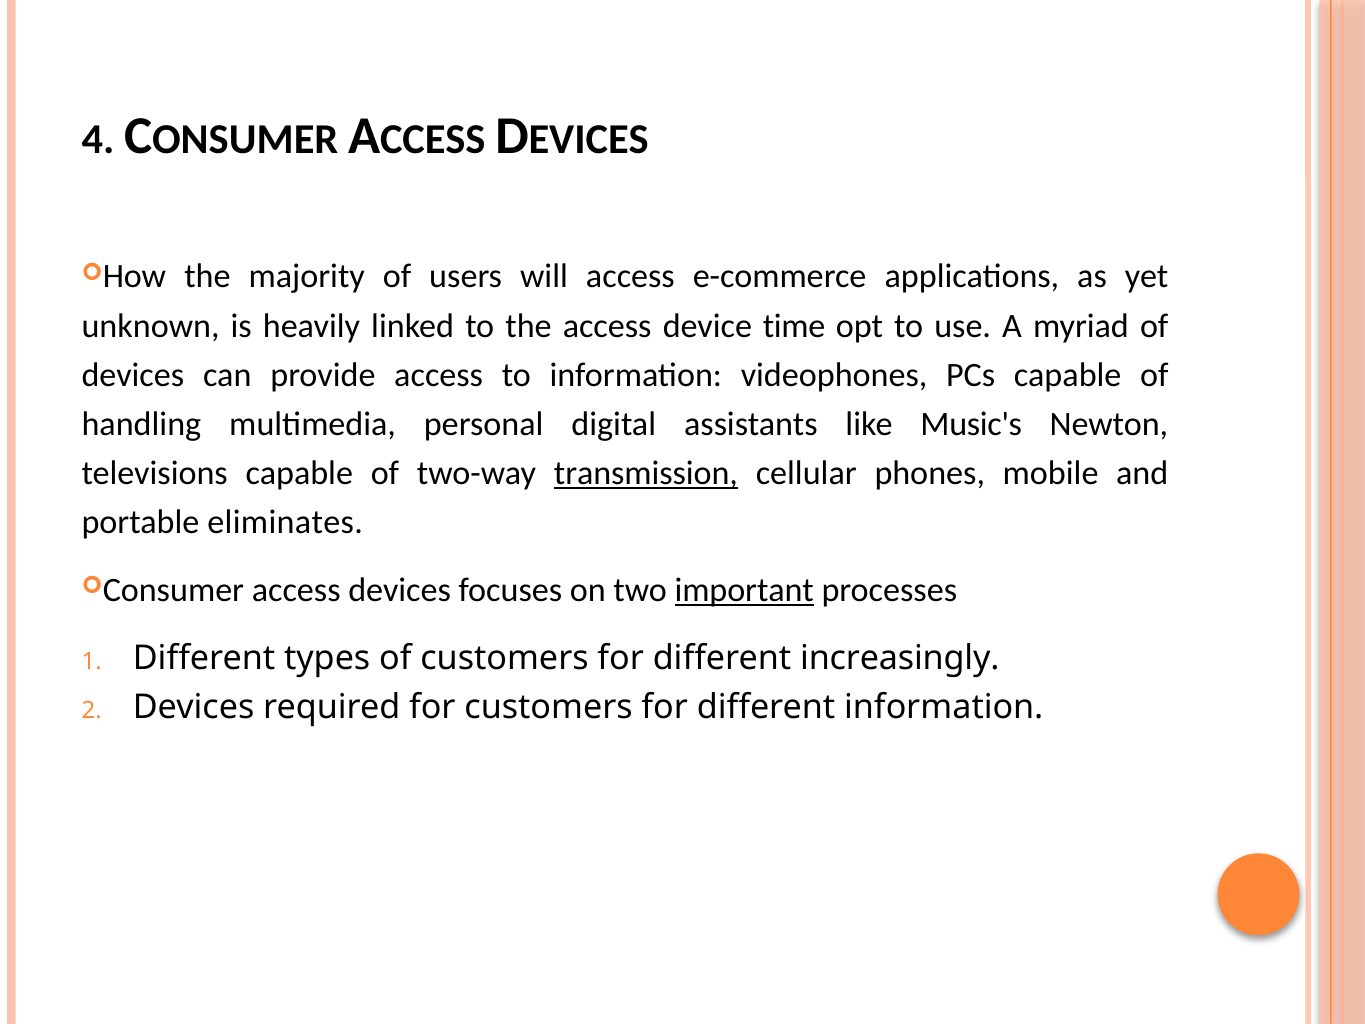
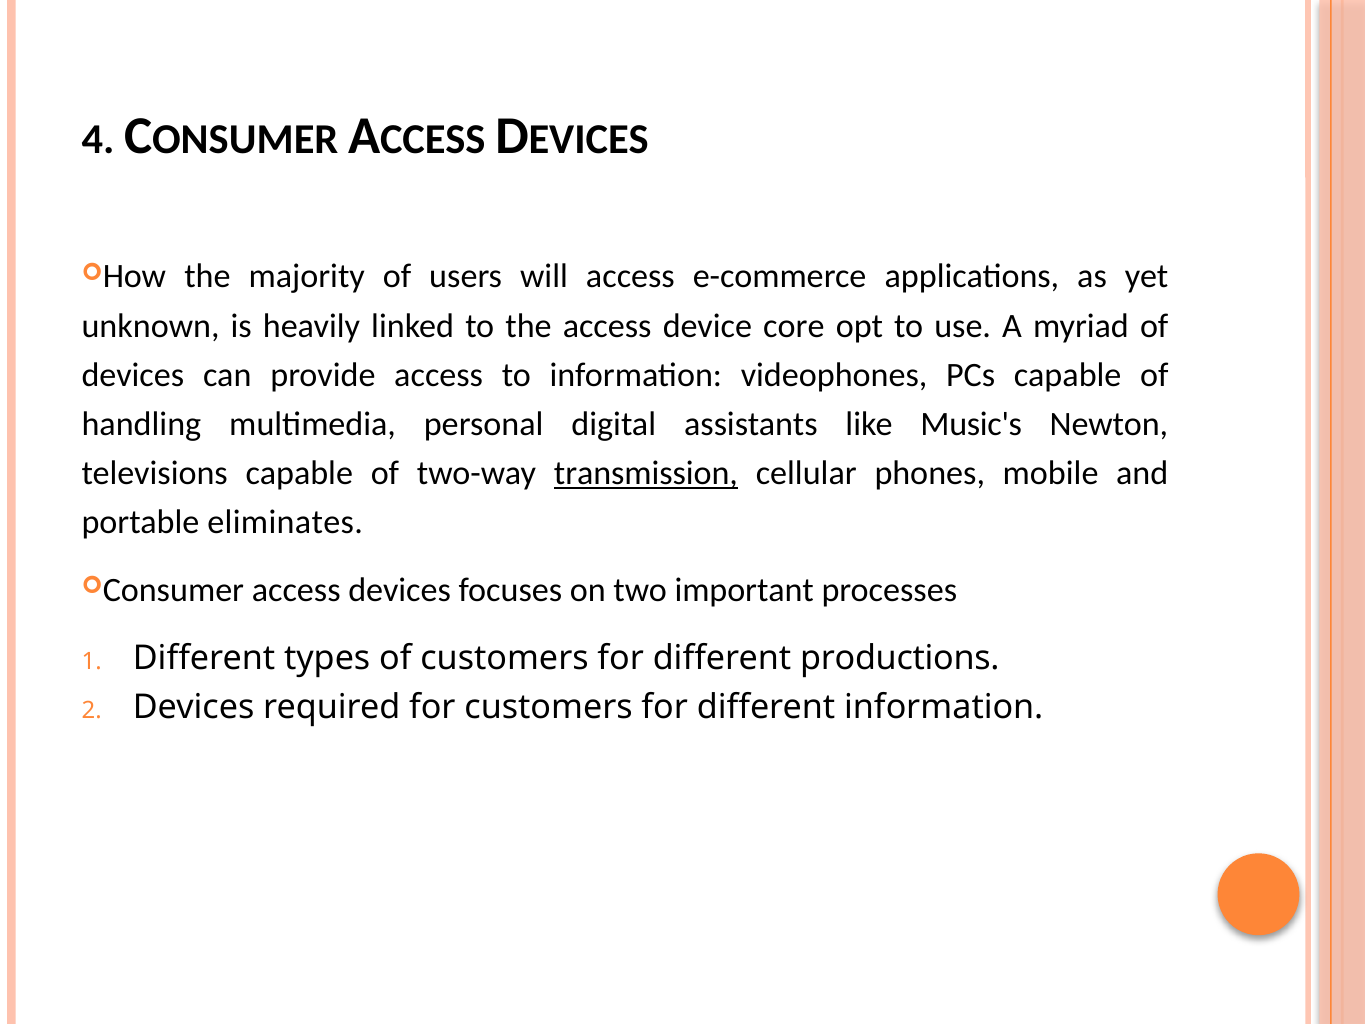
time: time -> core
important underline: present -> none
increasingly: increasingly -> productions
